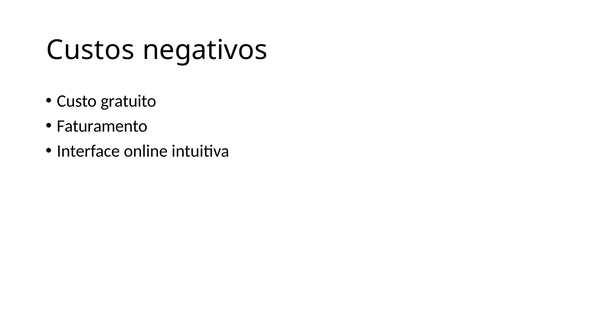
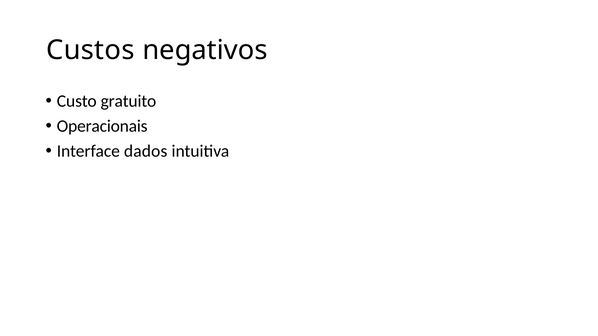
Faturamento: Faturamento -> Operacionais
online: online -> dados
